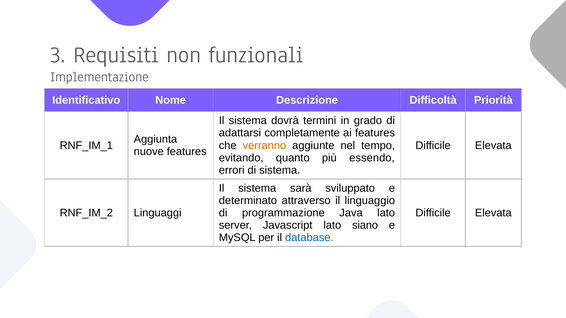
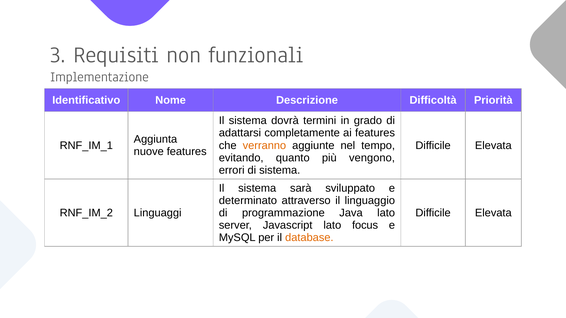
essendo: essendo -> vengono
siano: siano -> focus
database colour: blue -> orange
